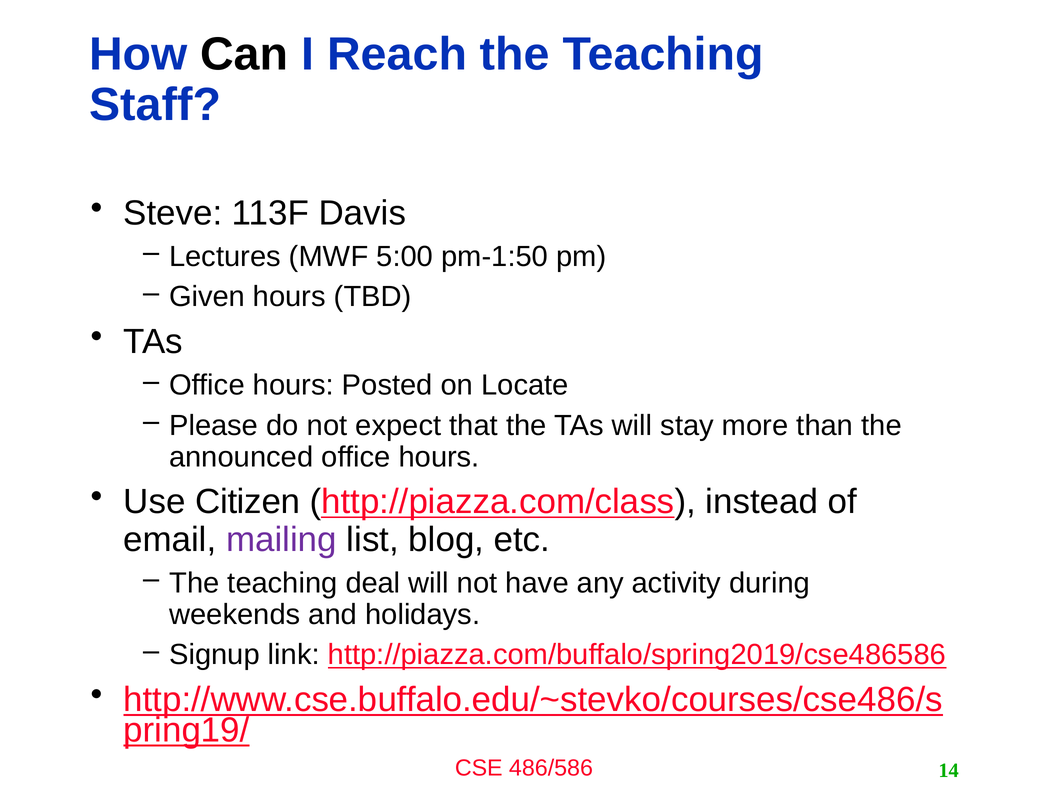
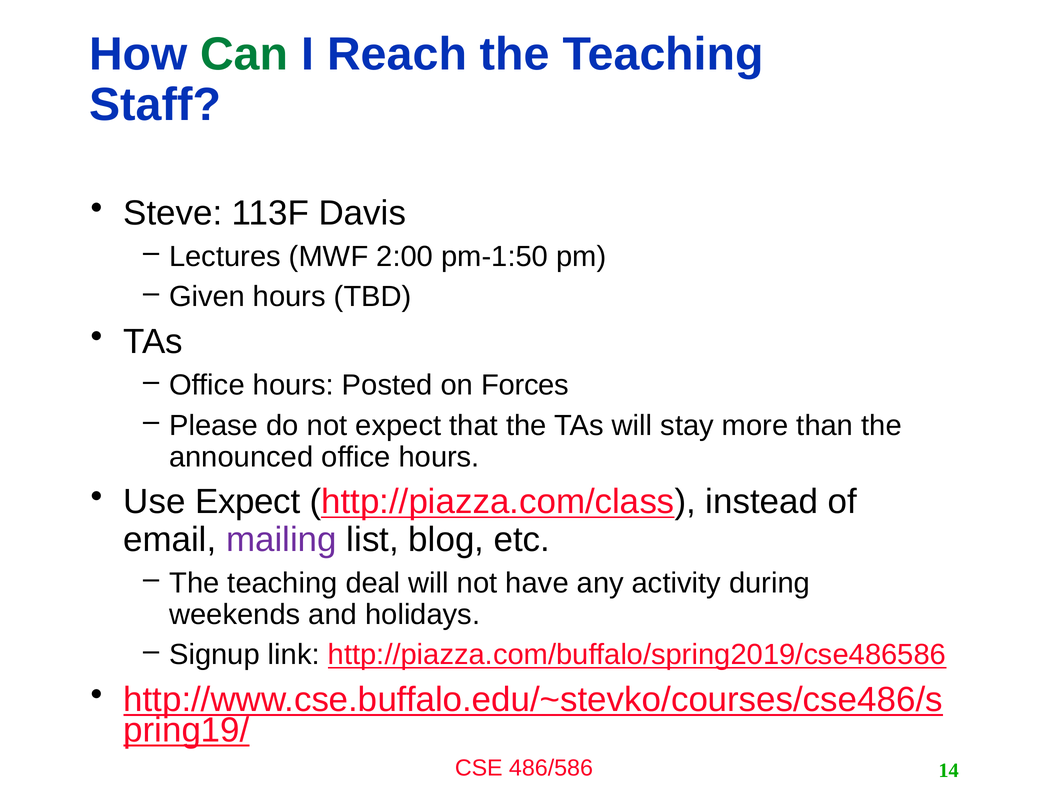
Can colour: black -> green
5:00: 5:00 -> 2:00
Locate: Locate -> Forces
Use Citizen: Citizen -> Expect
